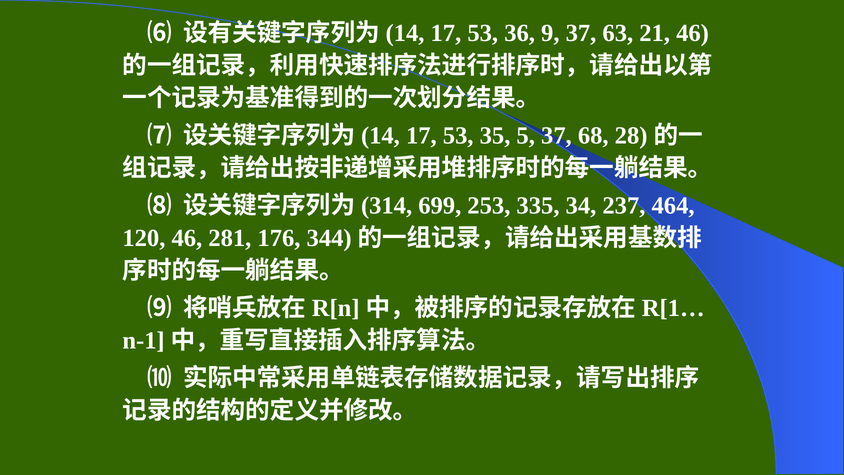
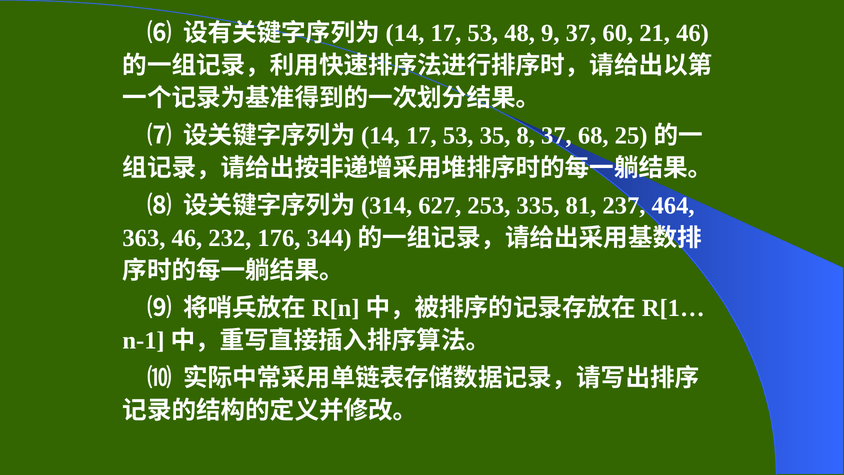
36: 36 -> 48
63: 63 -> 60
5: 5 -> 8
28: 28 -> 25
699: 699 -> 627
34: 34 -> 81
120: 120 -> 363
281: 281 -> 232
